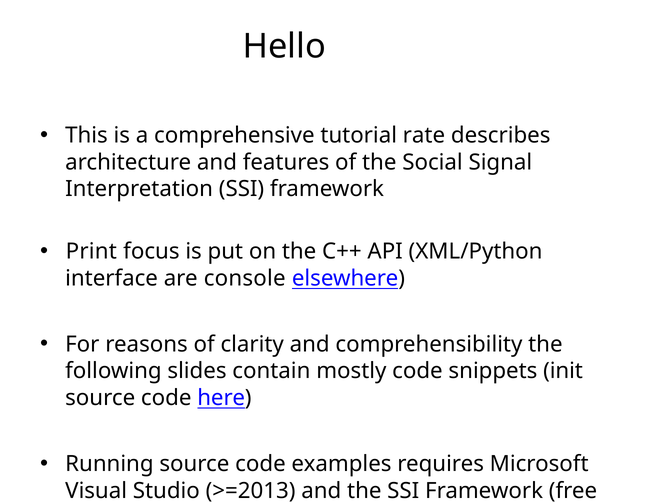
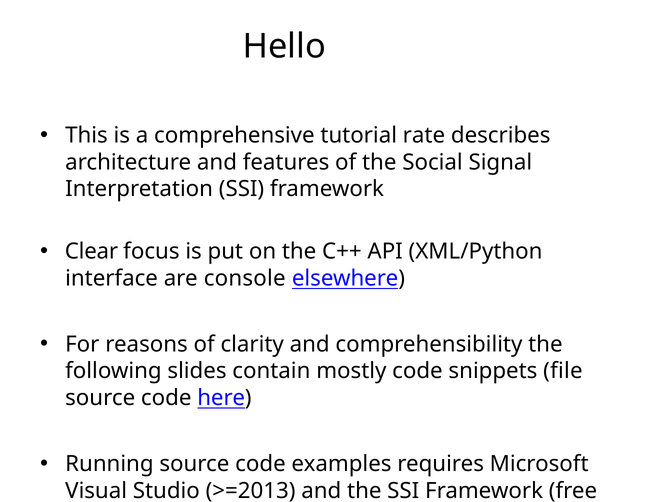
Print: Print -> Clear
init: init -> file
